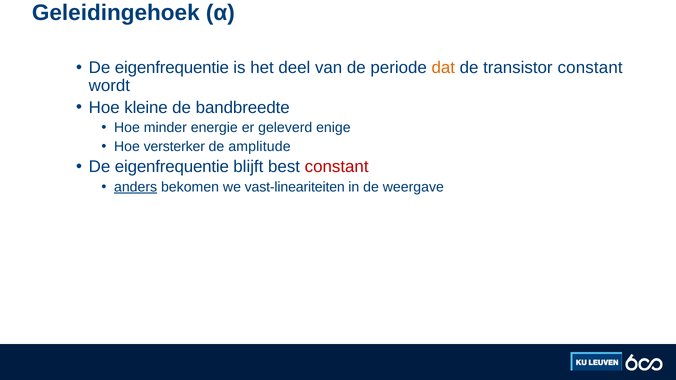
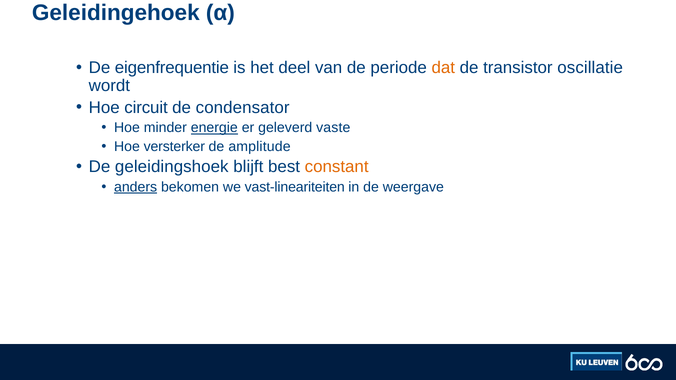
transistor constant: constant -> oscillatie
kleine: kleine -> circuit
bandbreedte: bandbreedte -> condensator
energie underline: none -> present
enige: enige -> vaste
eigenfrequentie at (172, 167): eigenfrequentie -> geleidingshoek
constant at (337, 167) colour: red -> orange
